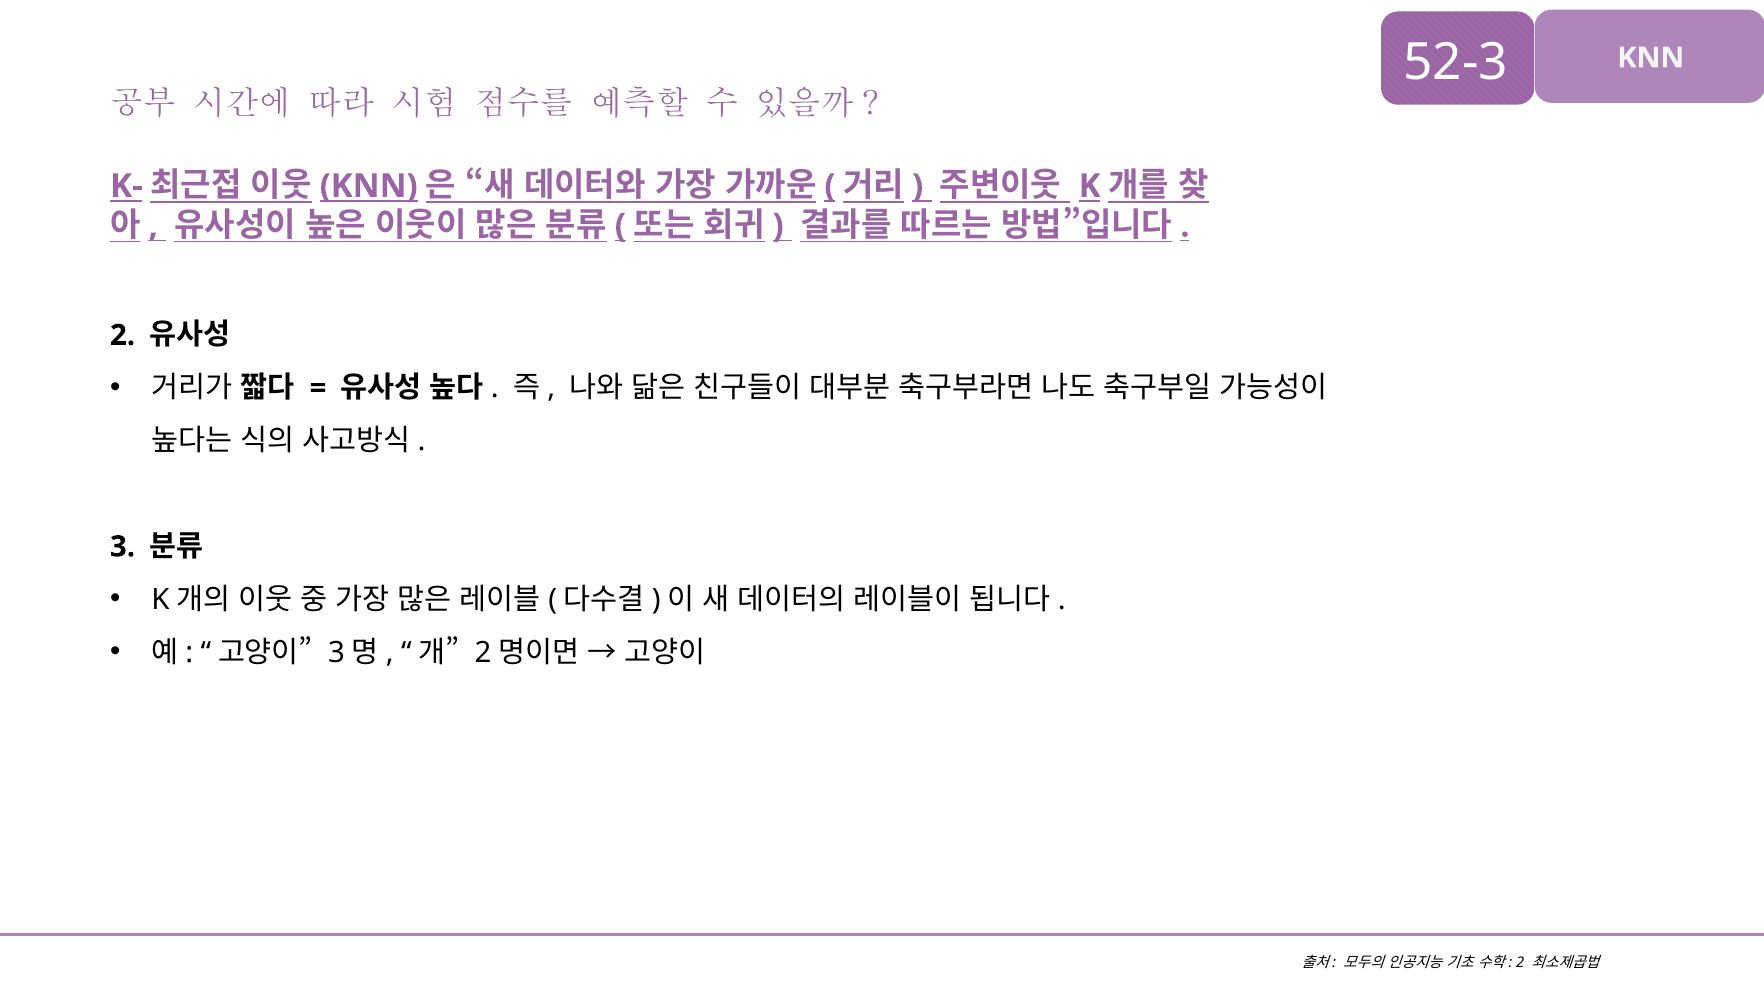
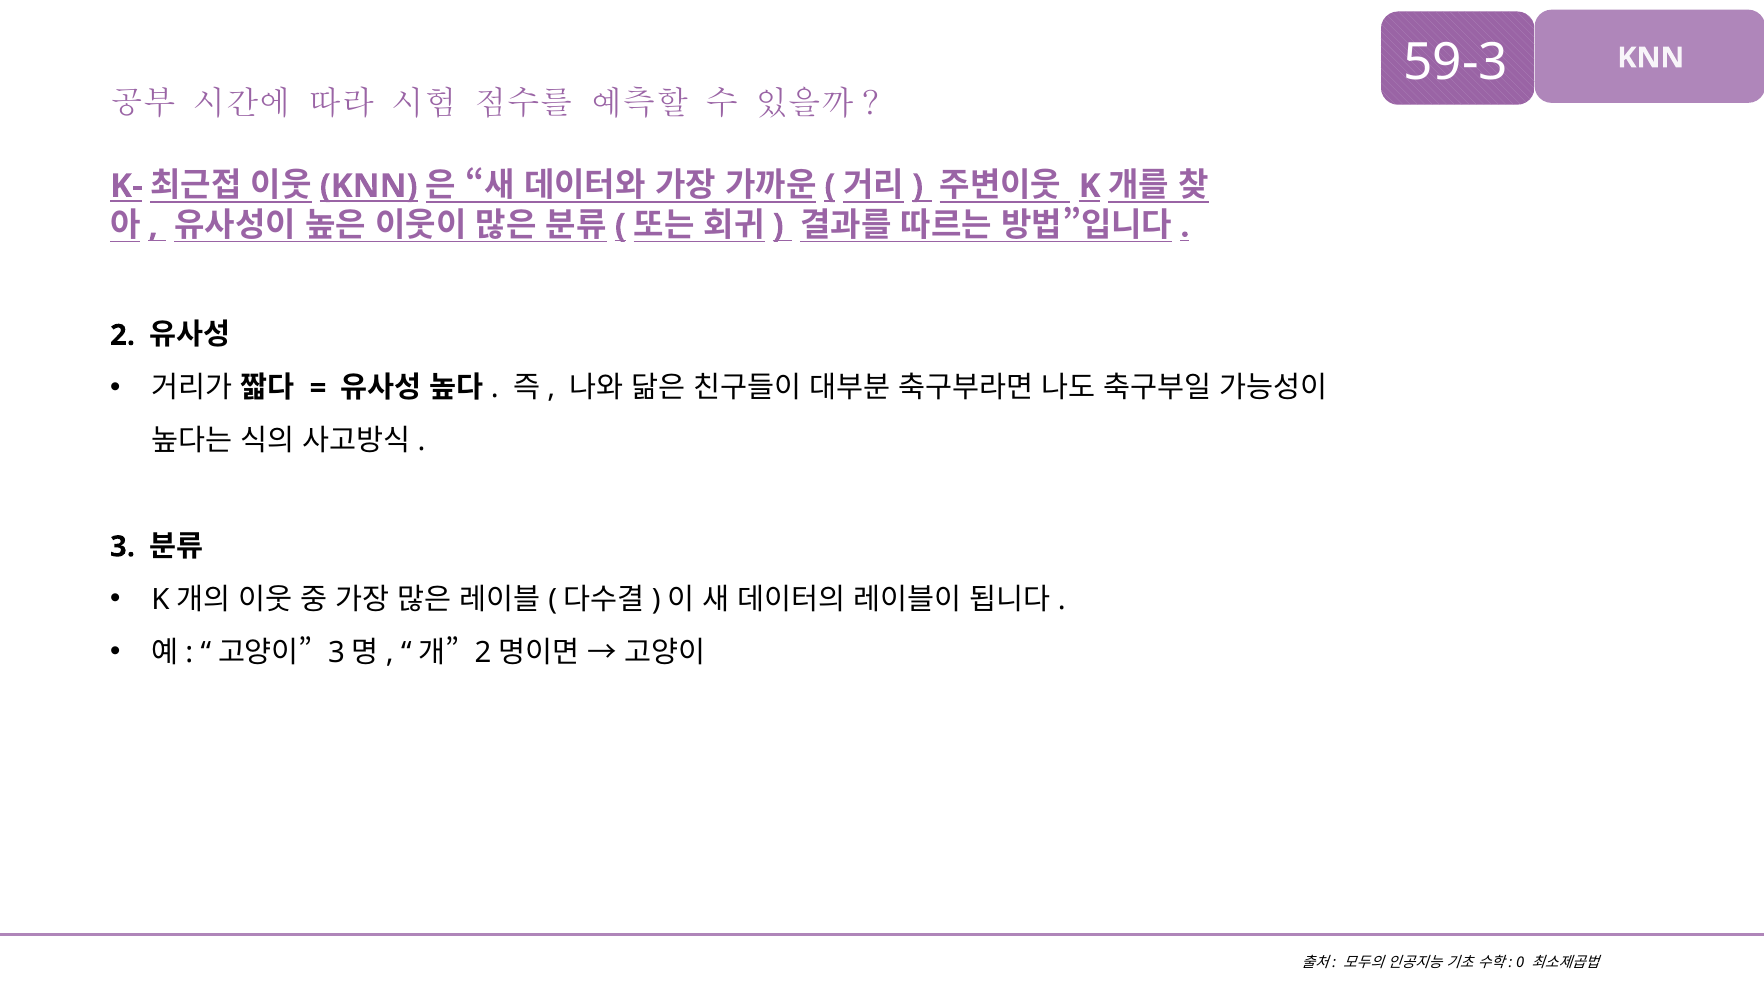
52-3: 52-3 -> 59-3
2 at (1520, 963): 2 -> 0
